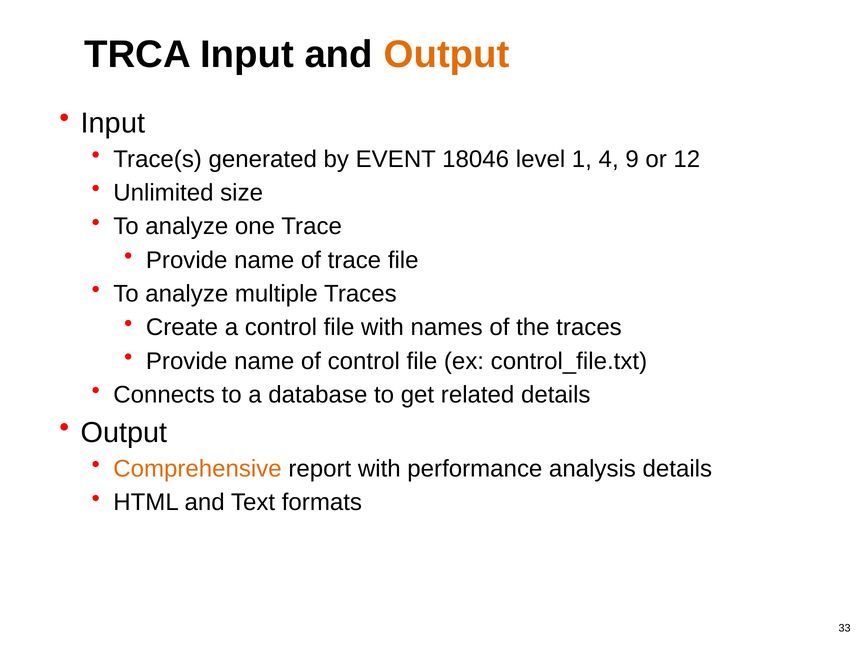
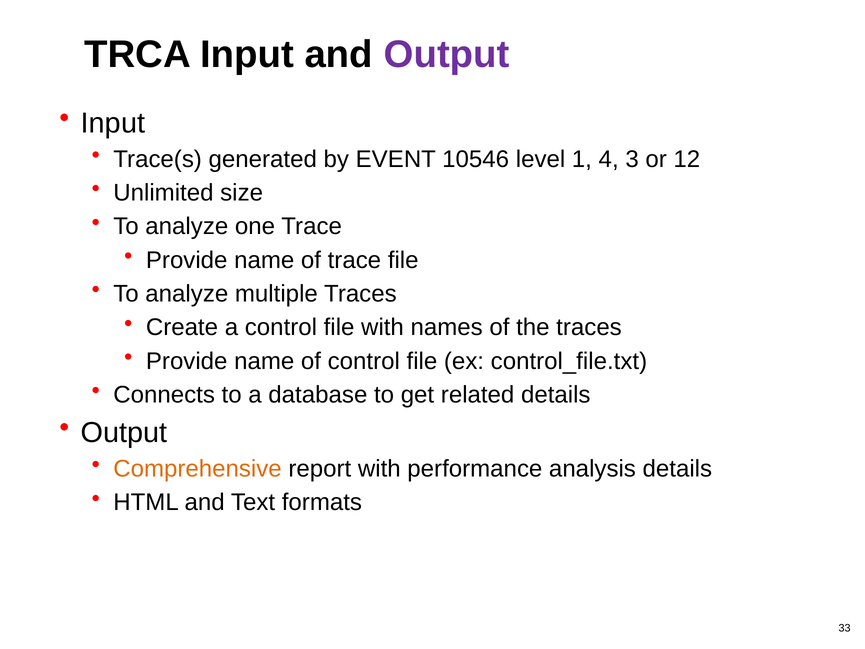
Output at (447, 55) colour: orange -> purple
18046: 18046 -> 10546
9: 9 -> 3
